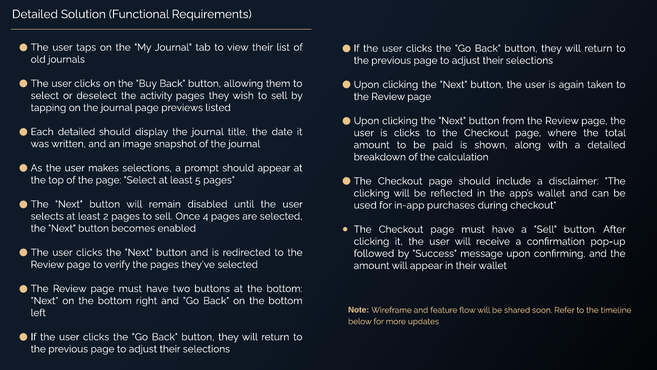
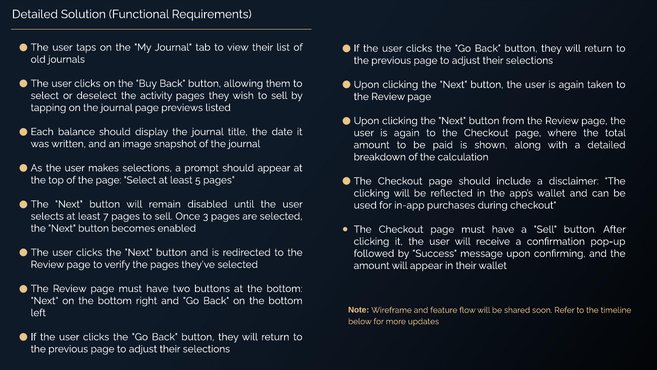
Each detailed: detailed -> balance
clicks at (407, 133): clicks -> again
2: 2 -> 7
4: 4 -> 3
